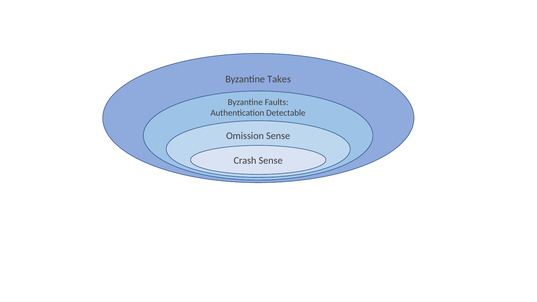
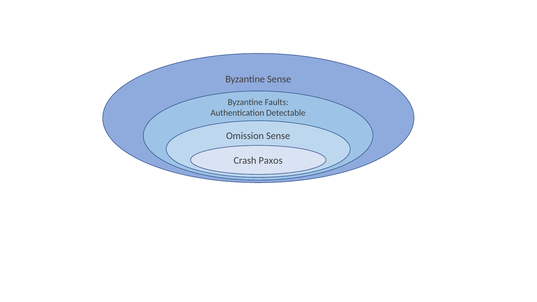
Byzantine Takes: Takes -> Sense
Crash Sense: Sense -> Paxos
